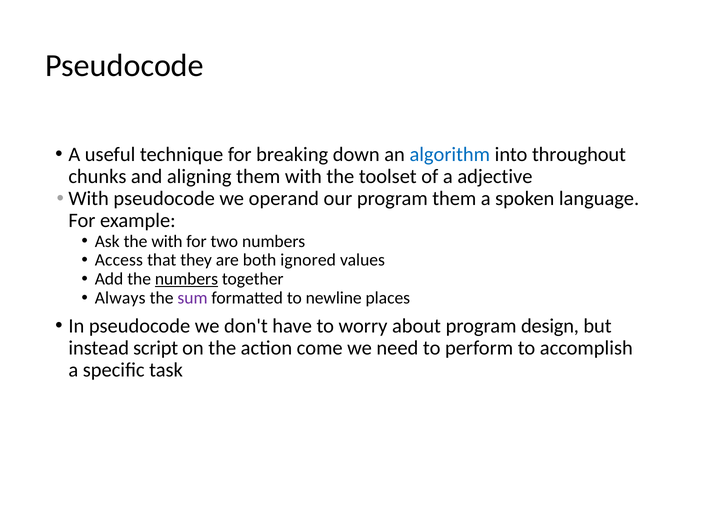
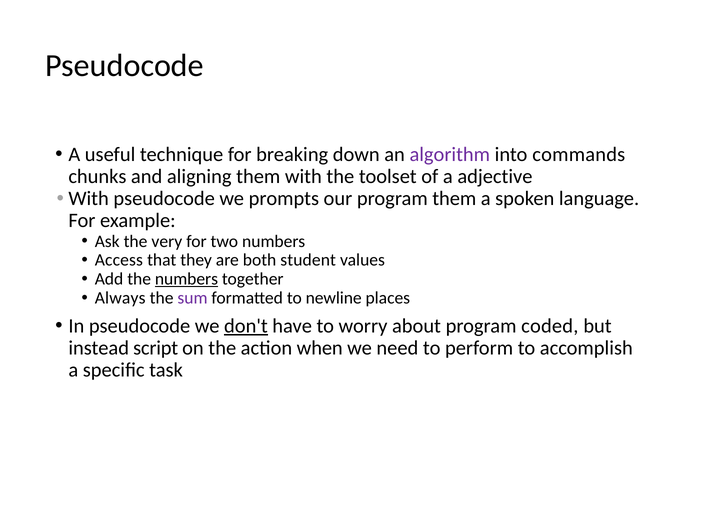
algorithm colour: blue -> purple
throughout: throughout -> commands
operand: operand -> prompts
the with: with -> very
ignored: ignored -> student
don't underline: none -> present
design: design -> coded
come: come -> when
